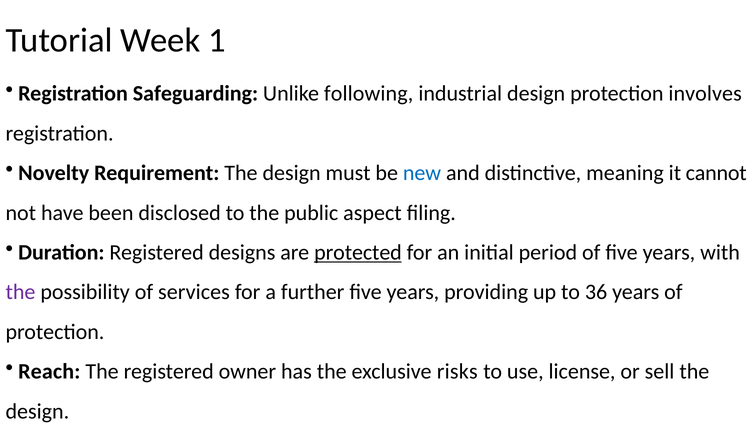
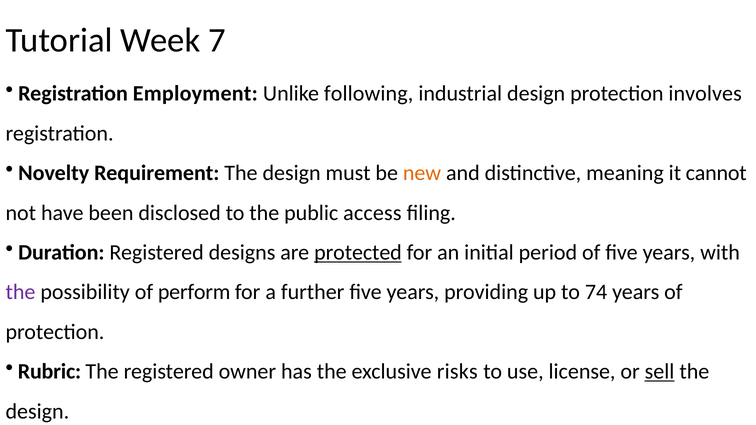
1: 1 -> 7
Safeguarding: Safeguarding -> Employment
new colour: blue -> orange
aspect: aspect -> access
services: services -> perform
36: 36 -> 74
Reach: Reach -> Rubric
sell underline: none -> present
